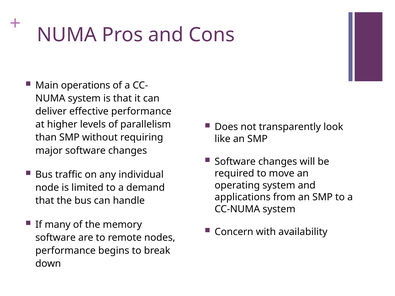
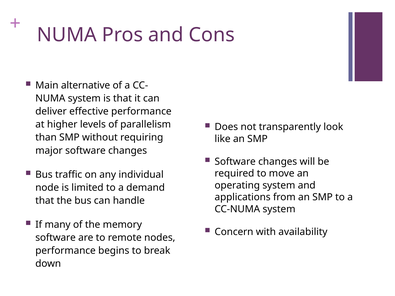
operations: operations -> alternative
